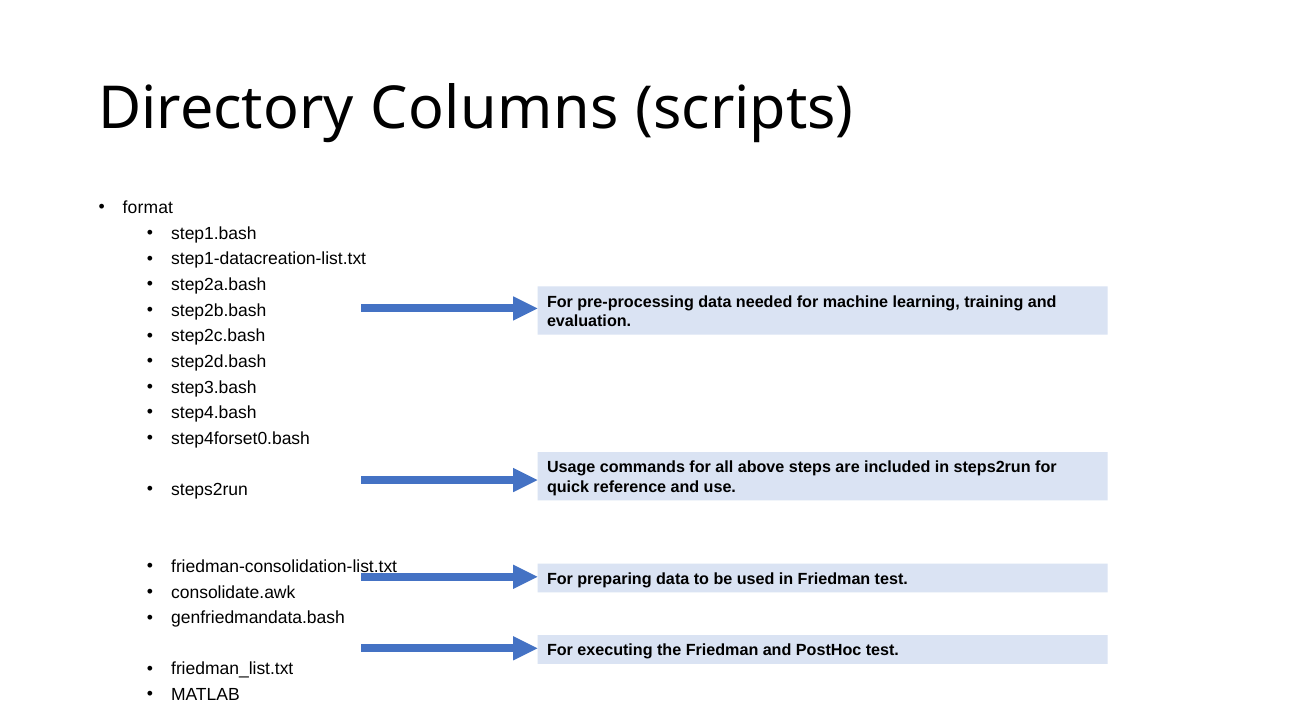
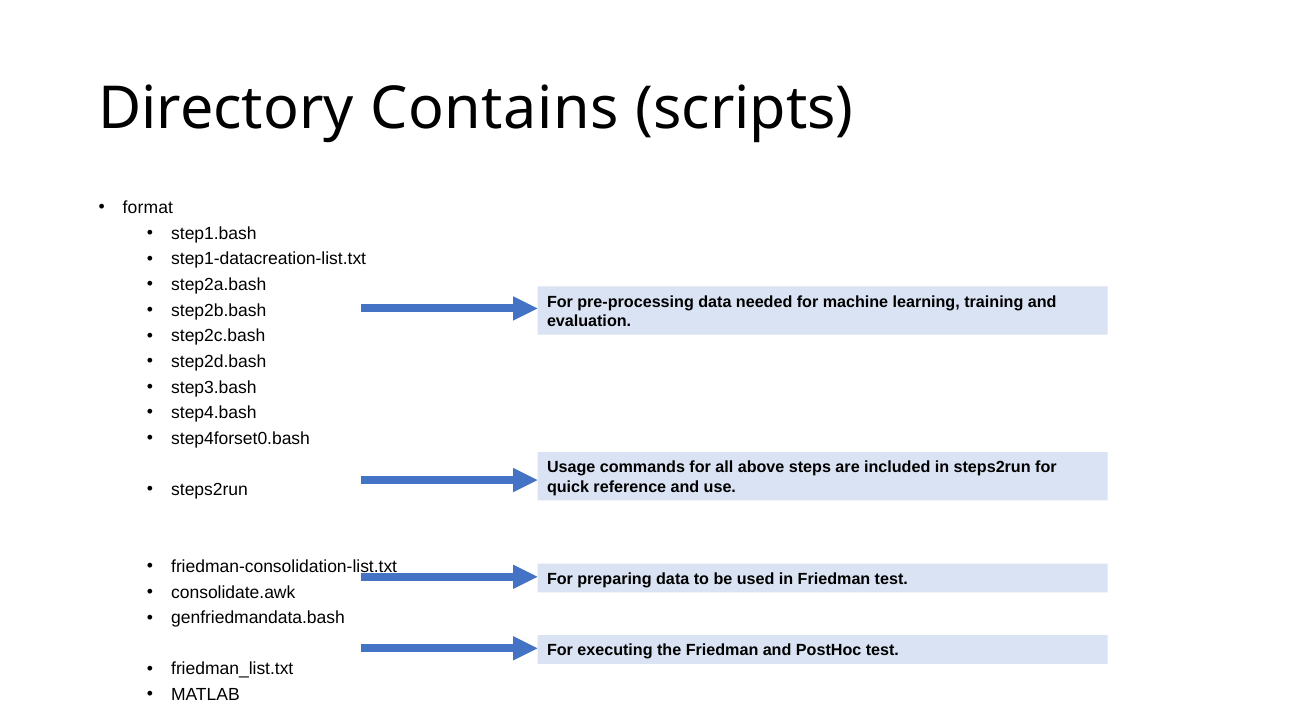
Columns: Columns -> Contains
